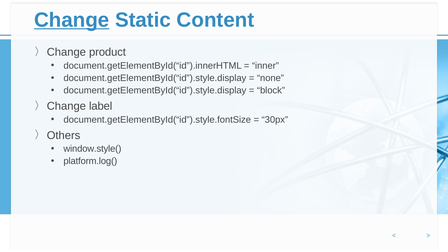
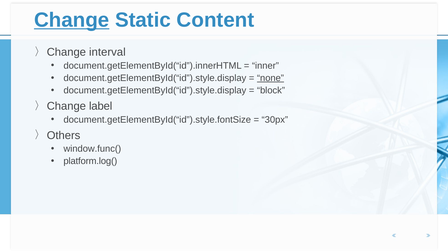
product: product -> interval
none underline: none -> present
window.style(: window.style( -> window.func(
